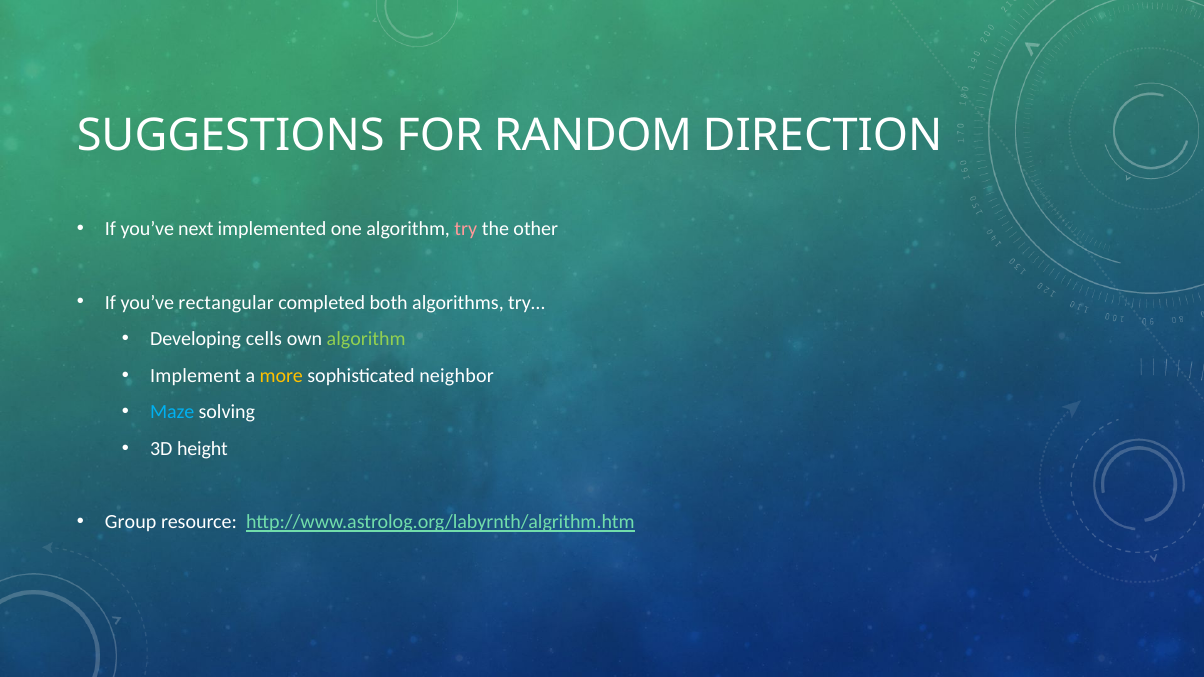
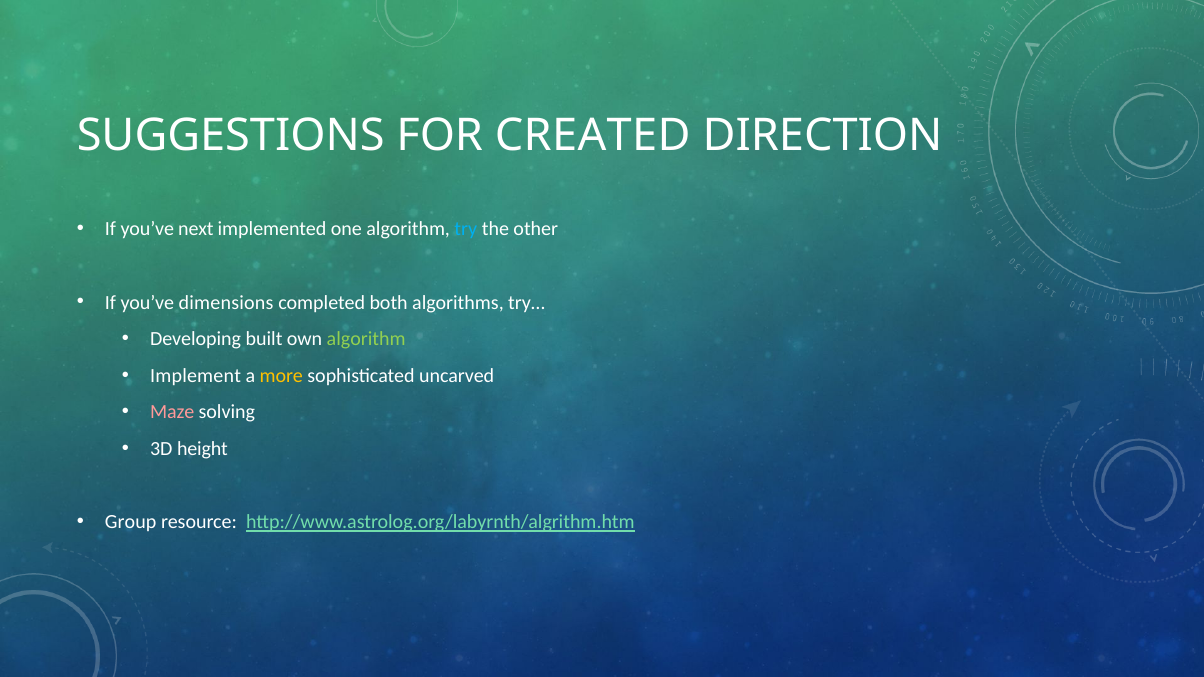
RANDOM: RANDOM -> CREATED
try colour: pink -> light blue
rectangular: rectangular -> dimensions
cells: cells -> built
neighbor: neighbor -> uncarved
Maze colour: light blue -> pink
